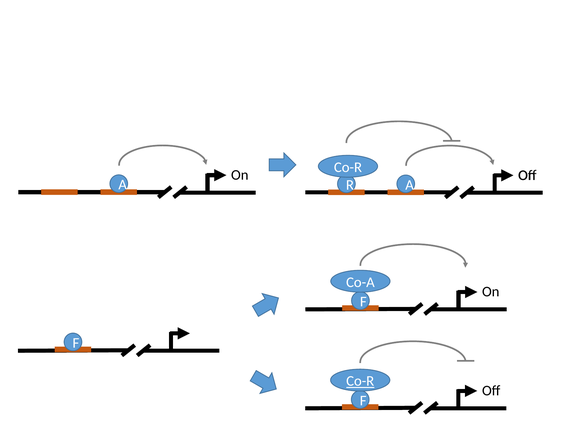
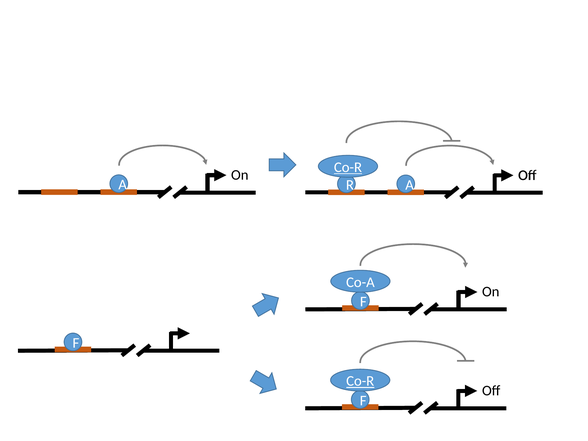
Co-R at (348, 167) underline: none -> present
